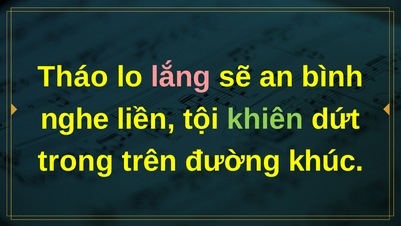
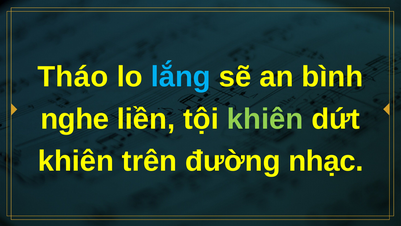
lắng colour: pink -> light blue
trong at (76, 161): trong -> khiên
khúc: khúc -> nhạc
